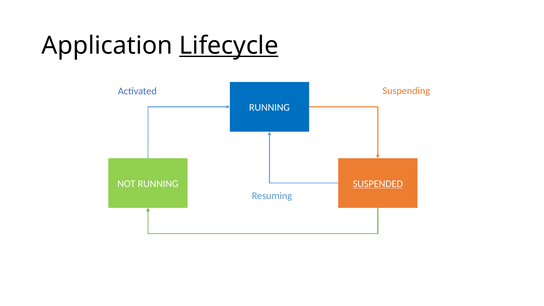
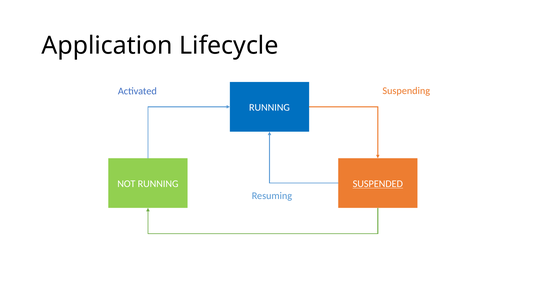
Lifecycle underline: present -> none
